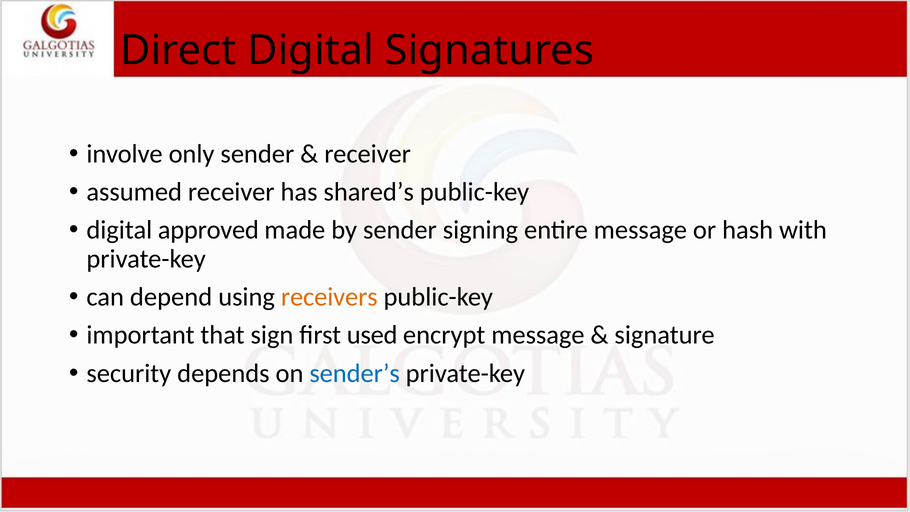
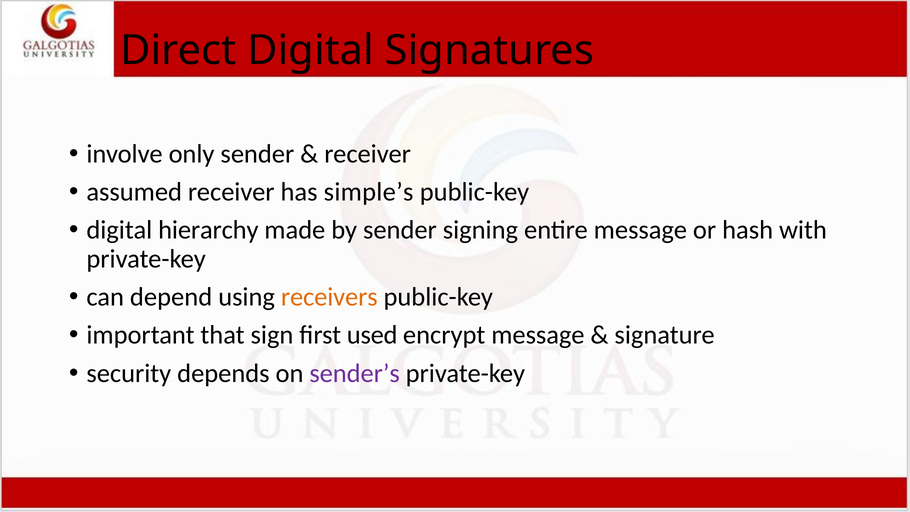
shared’s: shared’s -> simple’s
approved: approved -> hierarchy
sender’s colour: blue -> purple
